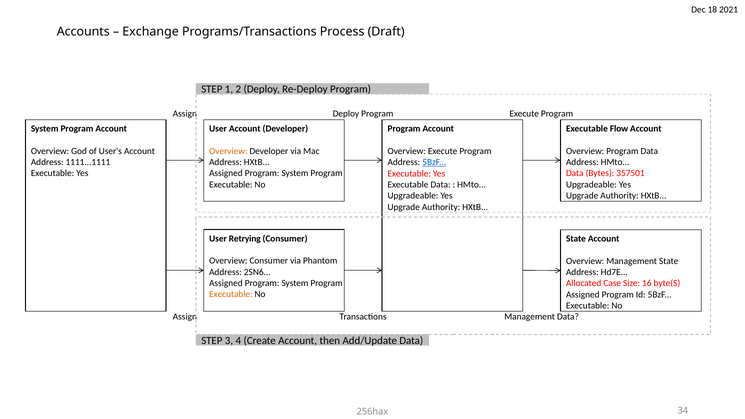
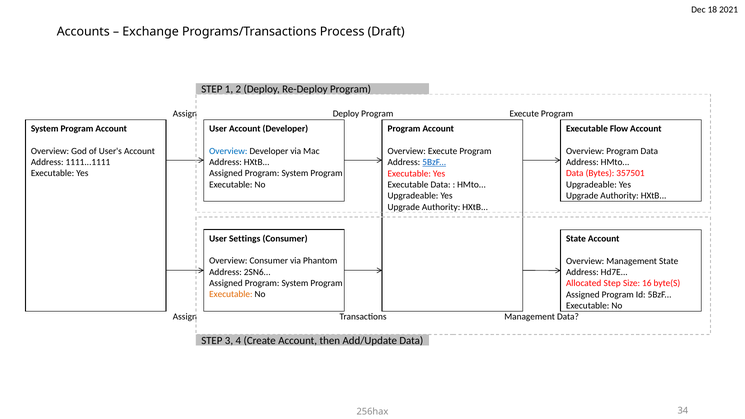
Overview at (228, 151) colour: orange -> blue
Retrying: Retrying -> Settings
Allocated Case: Case -> Step
